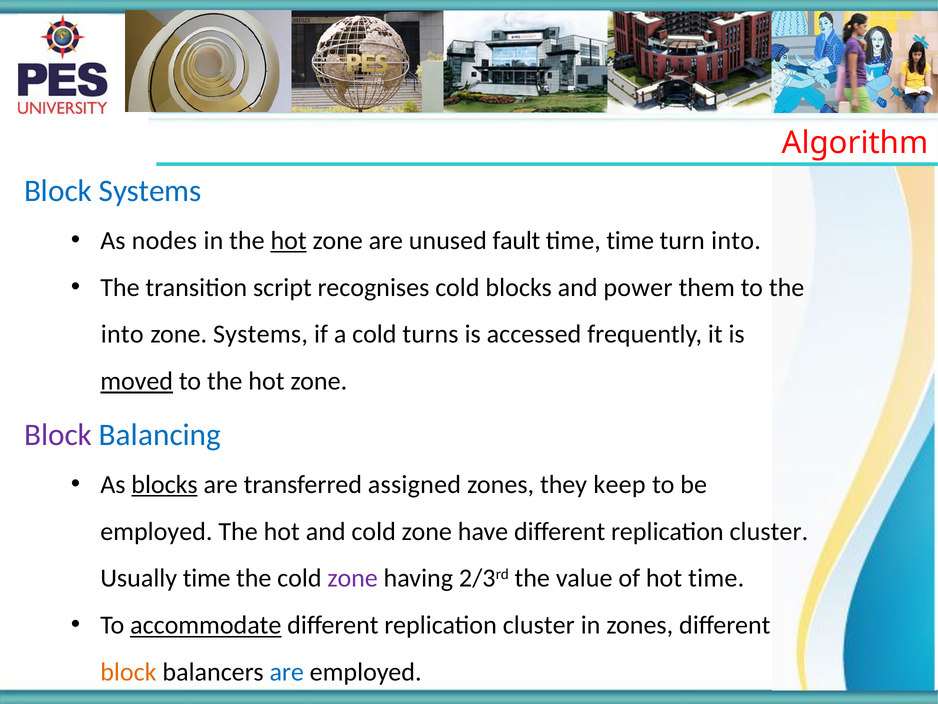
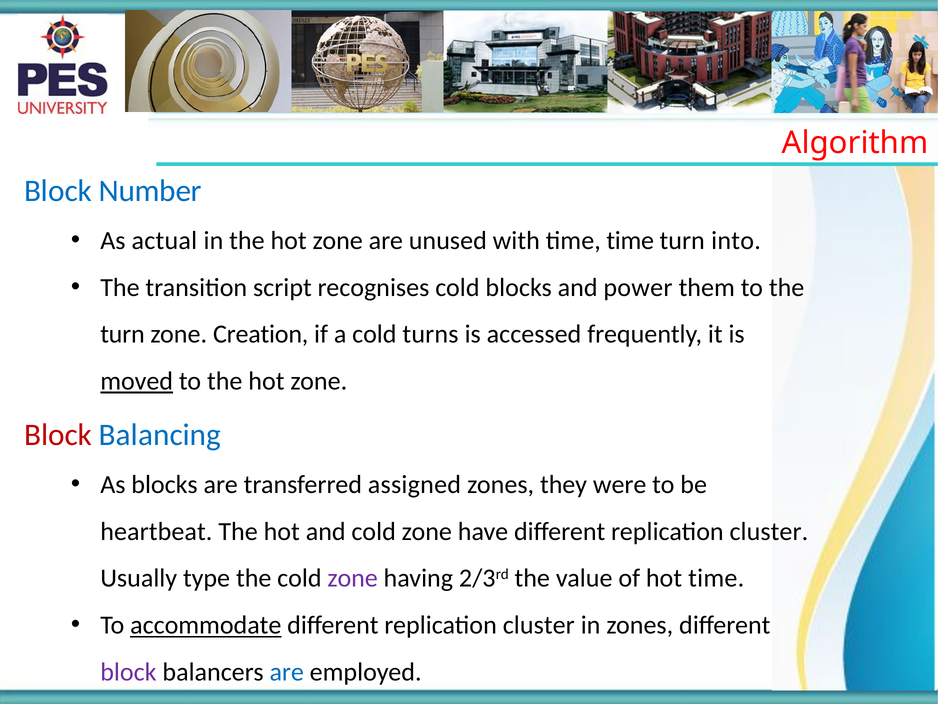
Block Systems: Systems -> Number
nodes: nodes -> actual
hot at (289, 240) underline: present -> none
fault: fault -> with
into at (122, 334): into -> turn
zone Systems: Systems -> Creation
Block at (58, 435) colour: purple -> red
blocks at (165, 484) underline: present -> none
keep: keep -> were
employed at (156, 531): employed -> heartbeat
Usually time: time -> type
block at (128, 672) colour: orange -> purple
